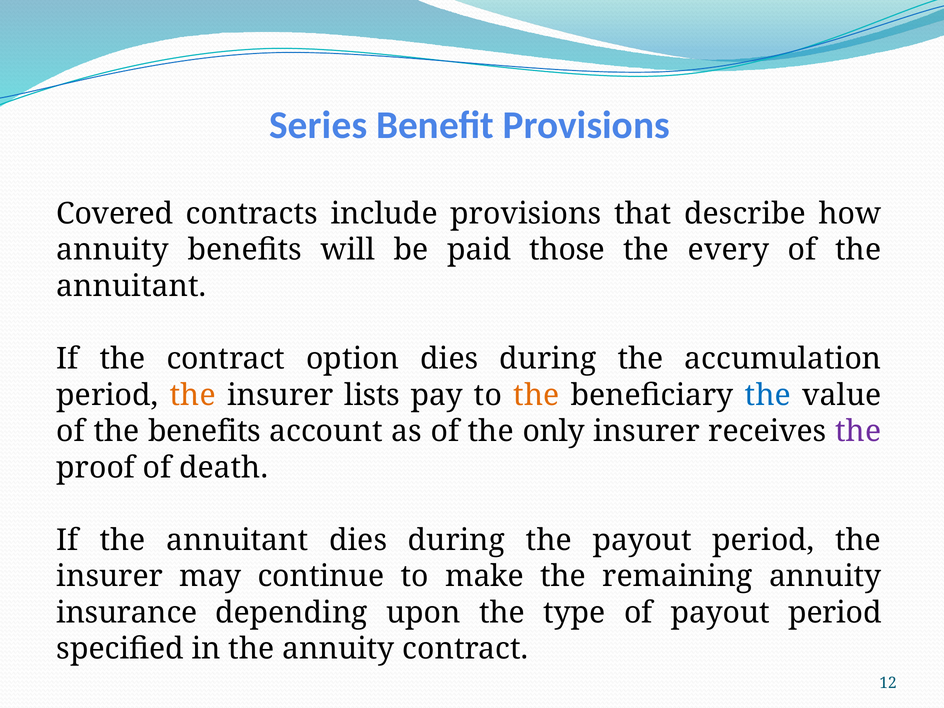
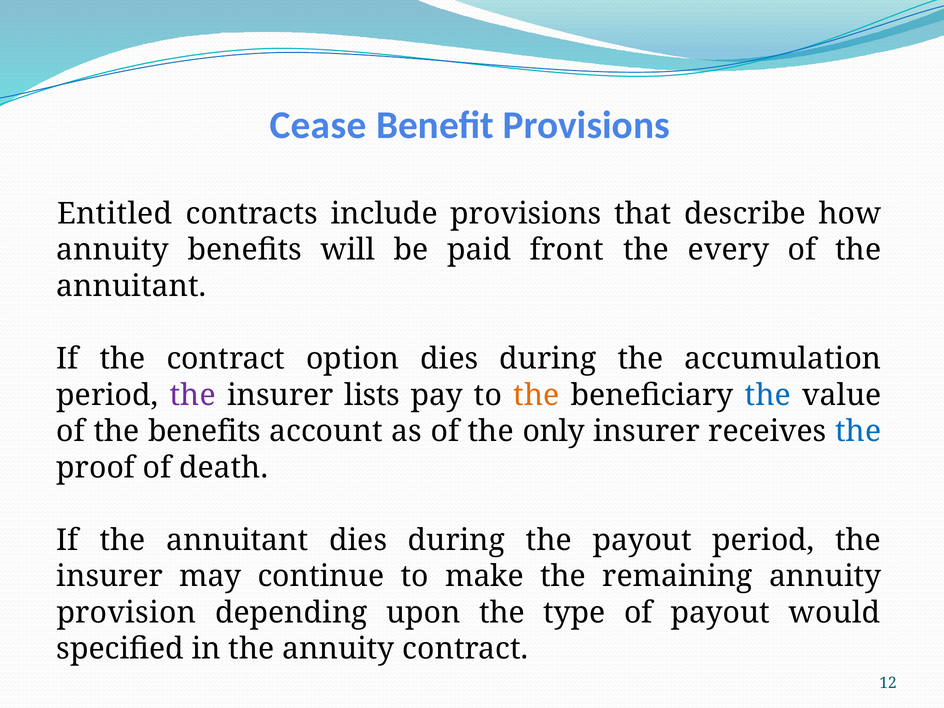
Series: Series -> Cease
Covered: Covered -> Entitled
those: those -> front
the at (193, 395) colour: orange -> purple
the at (858, 431) colour: purple -> blue
insurance: insurance -> provision
of payout period: period -> would
